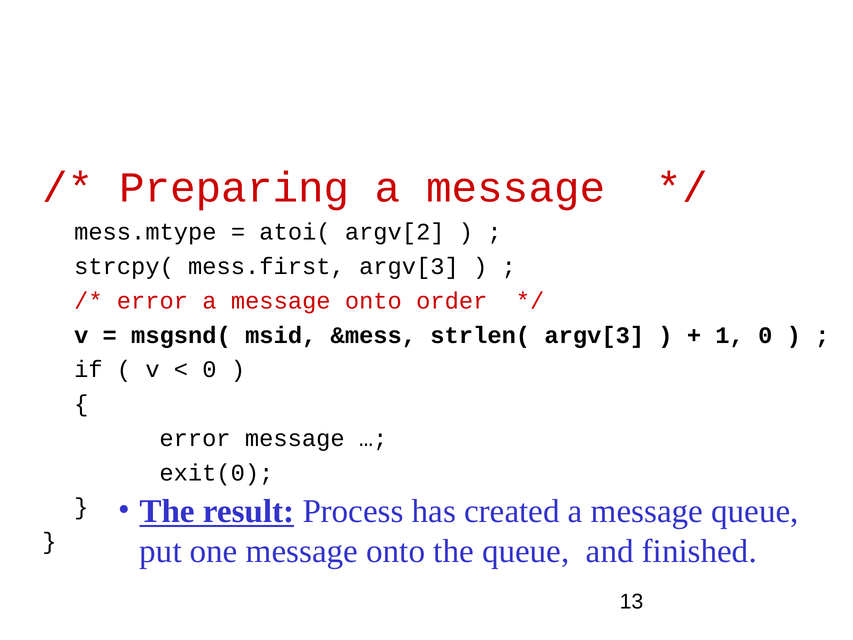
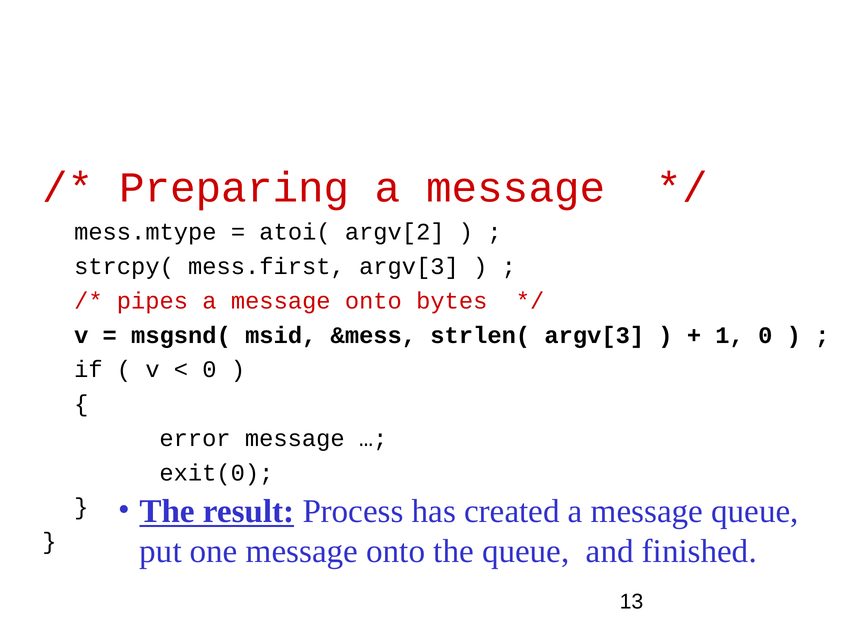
error at (152, 301): error -> pipes
order: order -> bytes
